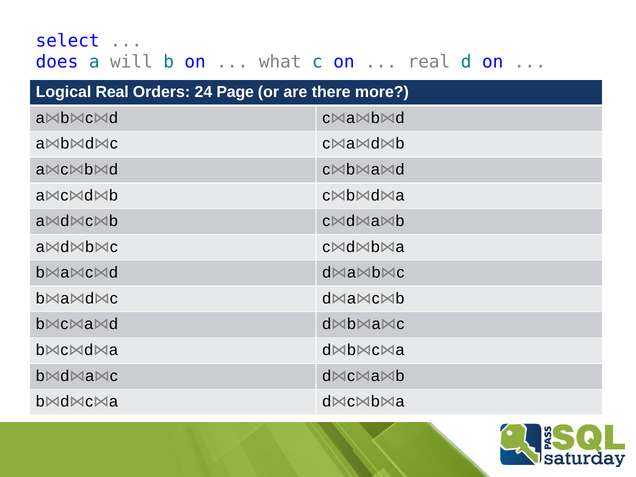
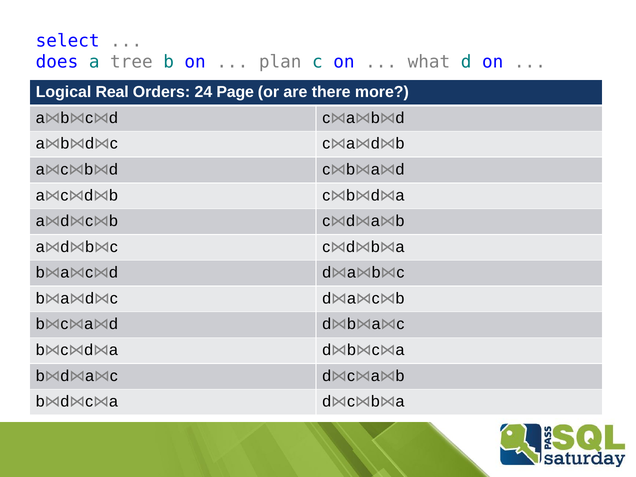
will: will -> tree
what: what -> plan
real at (429, 62): real -> what
